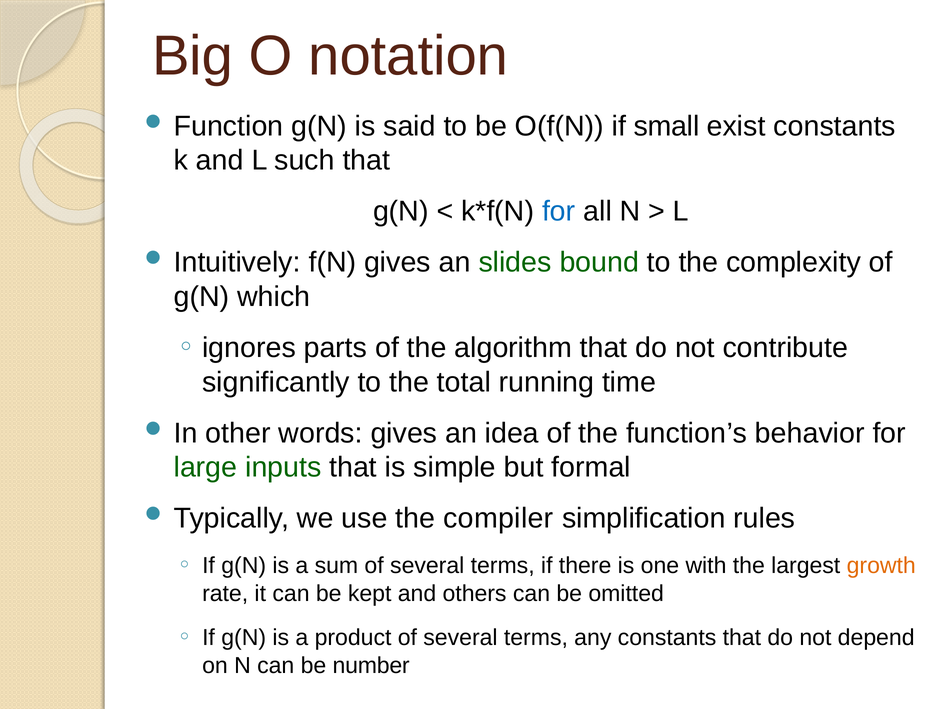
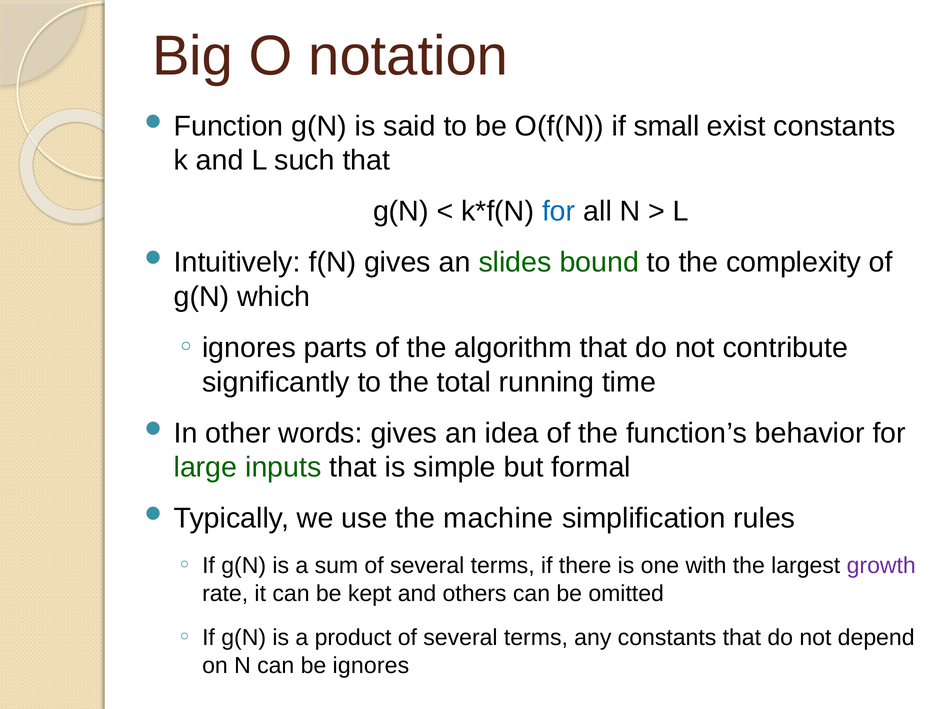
compiler: compiler -> machine
growth colour: orange -> purple
be number: number -> ignores
